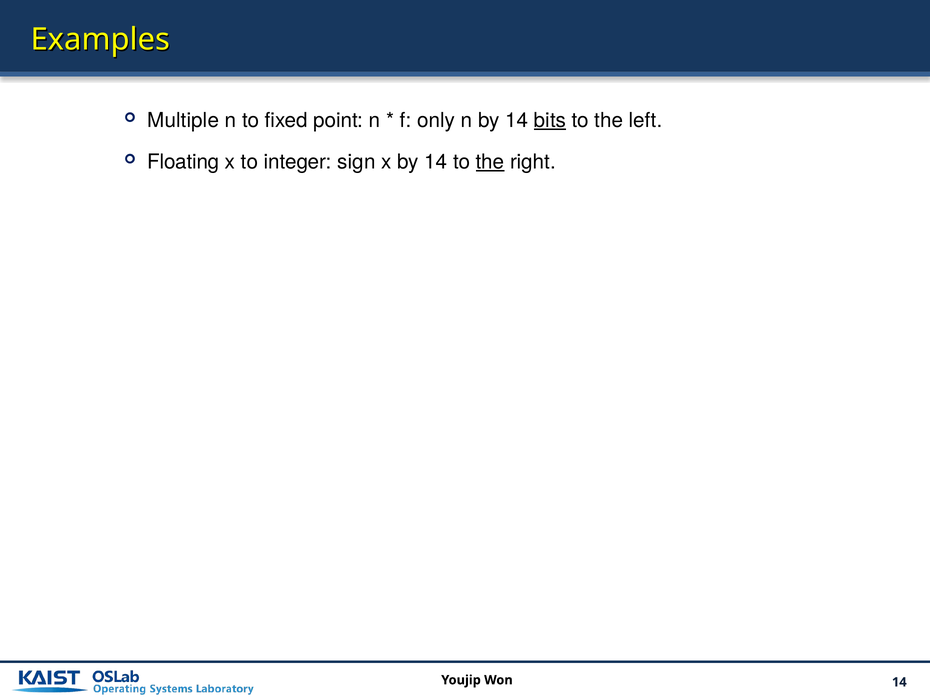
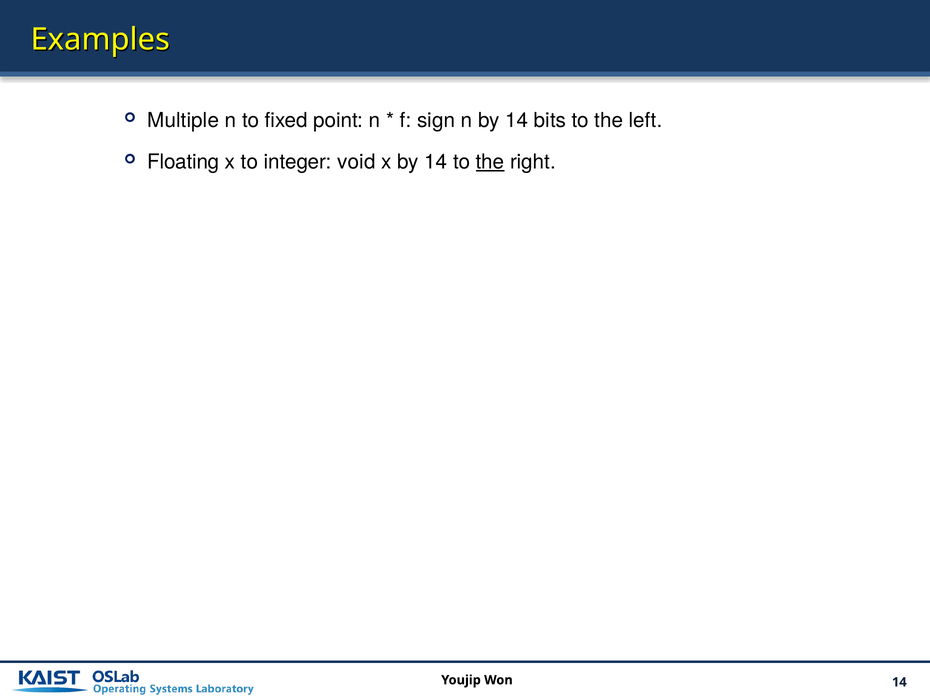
only: only -> sign
bits underline: present -> none
sign: sign -> void
